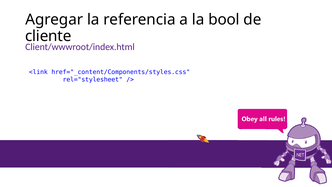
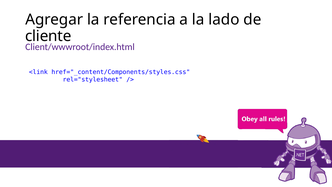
bool: bool -> lado
